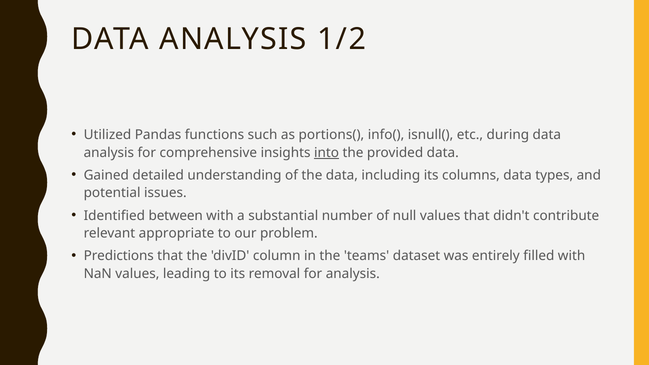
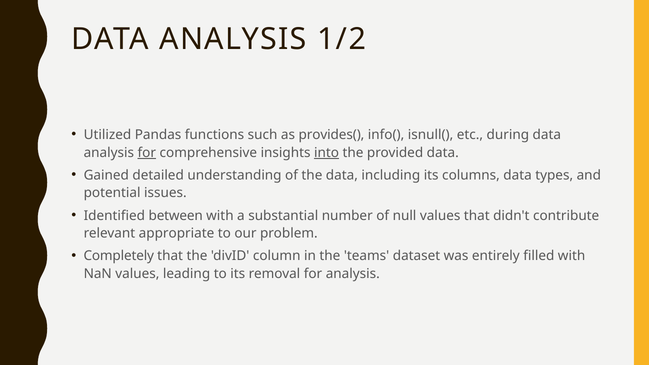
portions(: portions( -> provides(
for at (147, 153) underline: none -> present
Predictions: Predictions -> Completely
